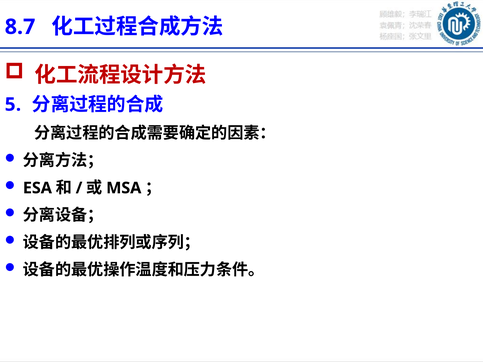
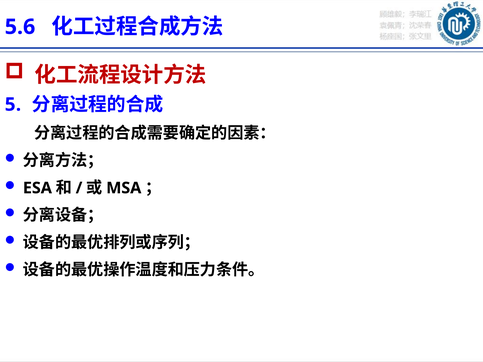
8.7: 8.7 -> 5.6
